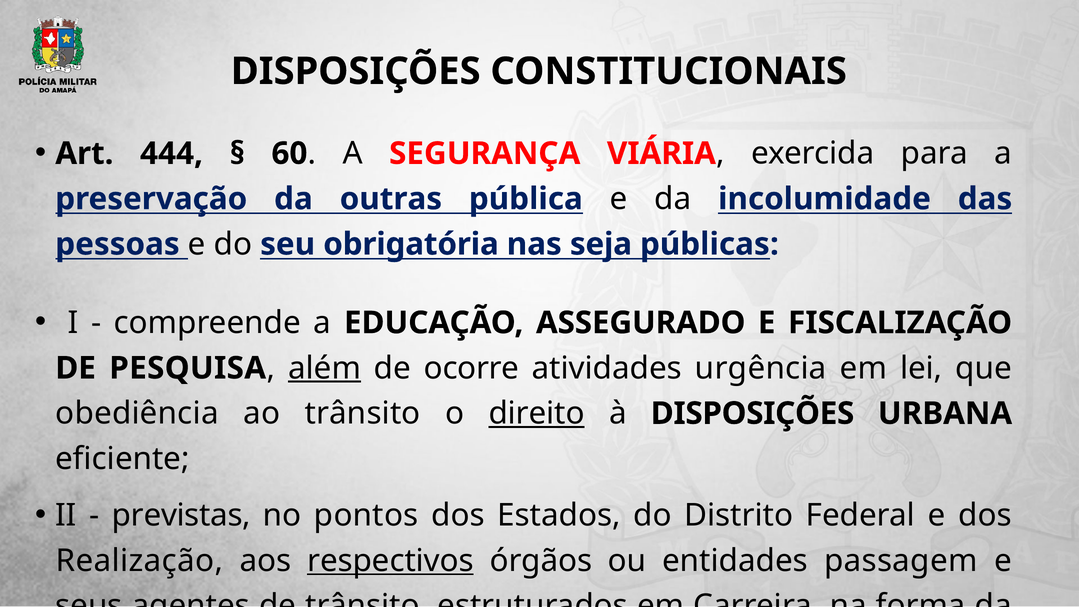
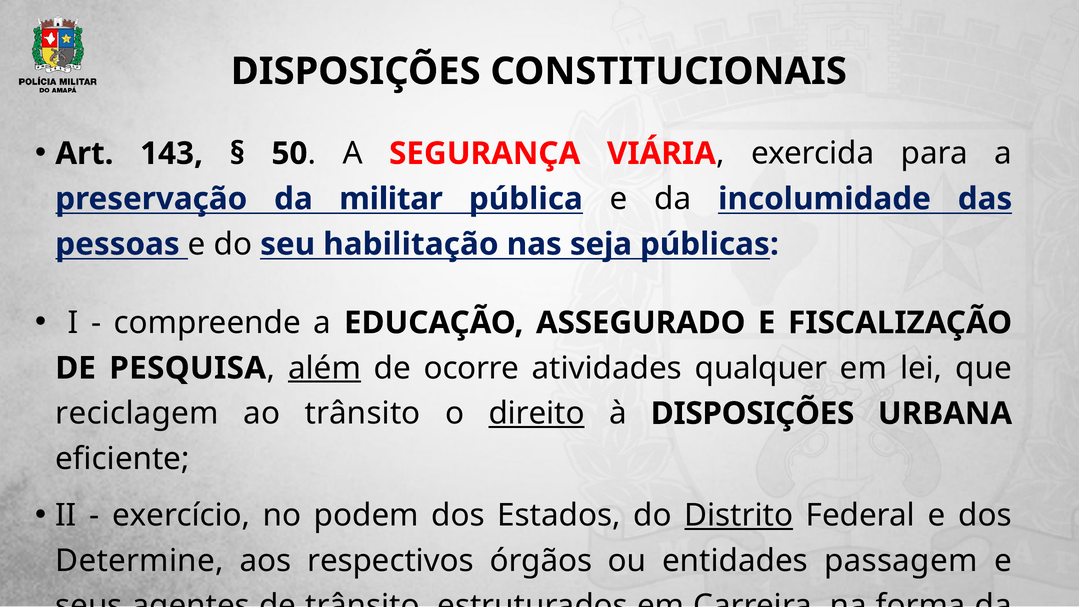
444: 444 -> 143
60: 60 -> 50
outras: outras -> militar
obrigatória: obrigatória -> habilitação
urgência: urgência -> qualquer
obediência: obediência -> reciclagem
previstas: previstas -> exercício
pontos: pontos -> podem
Distrito underline: none -> present
Realização: Realização -> Determine
respectivos underline: present -> none
